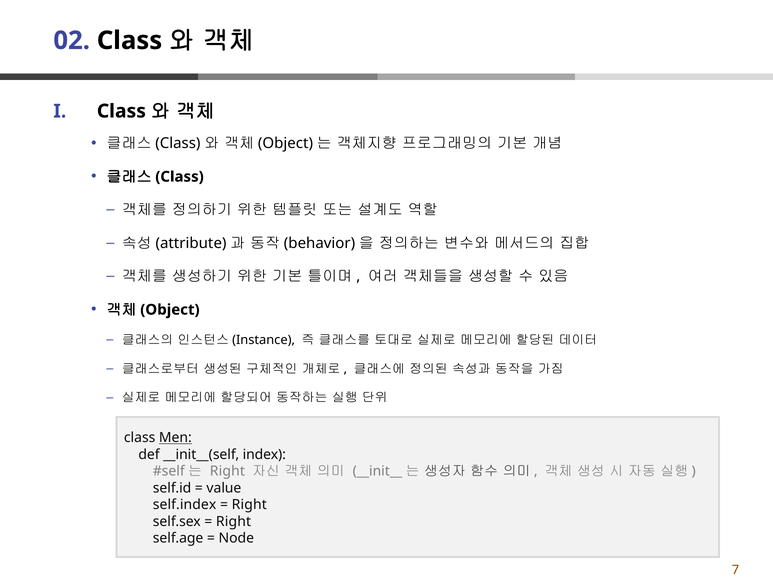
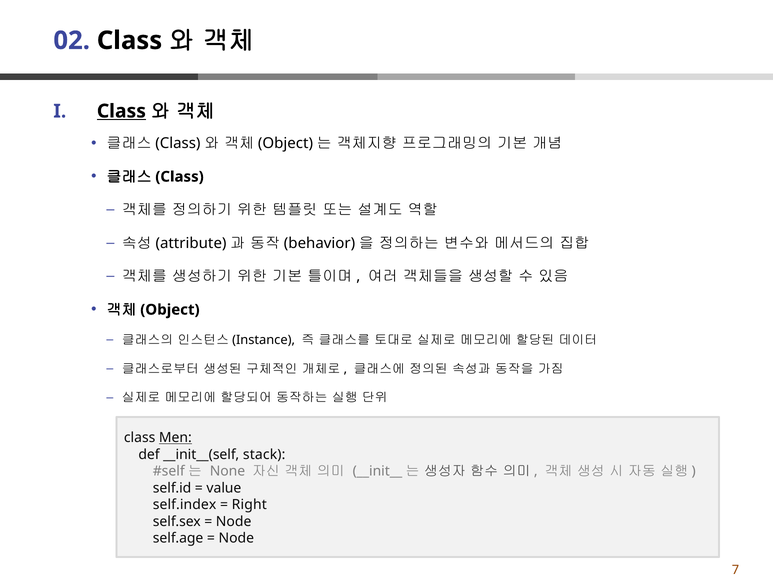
Class at (121, 111) underline: none -> present
index: index -> stack
Right at (227, 472): Right -> None
Right at (234, 522): Right -> Node
